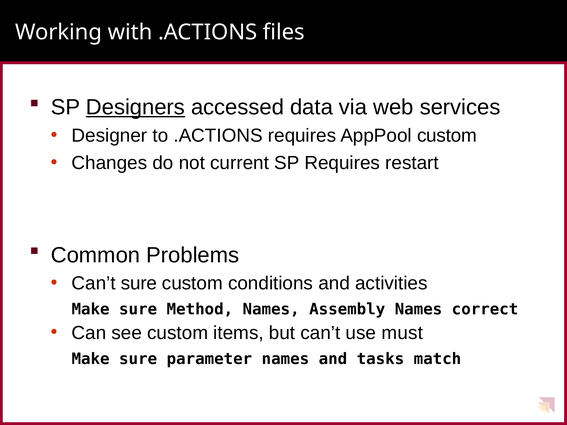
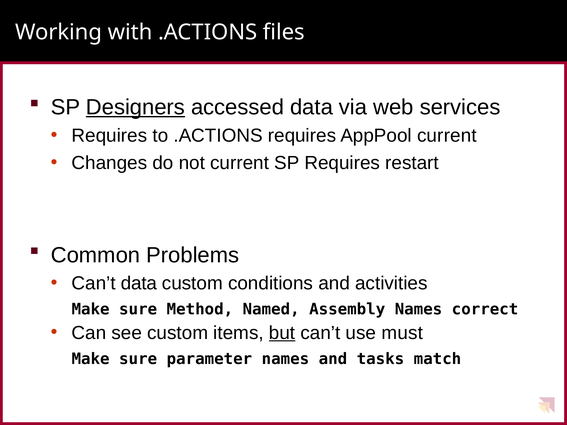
Designer at (109, 136): Designer -> Requires
AppPool custom: custom -> current
Can’t sure: sure -> data
Method Names: Names -> Named
but underline: none -> present
